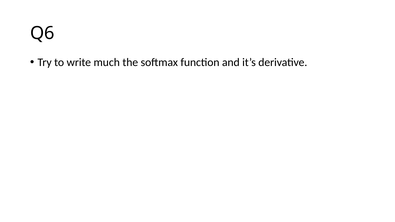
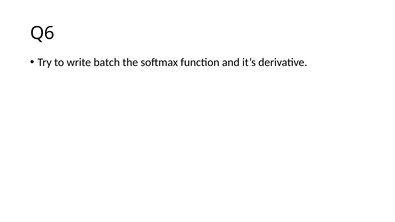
much: much -> batch
